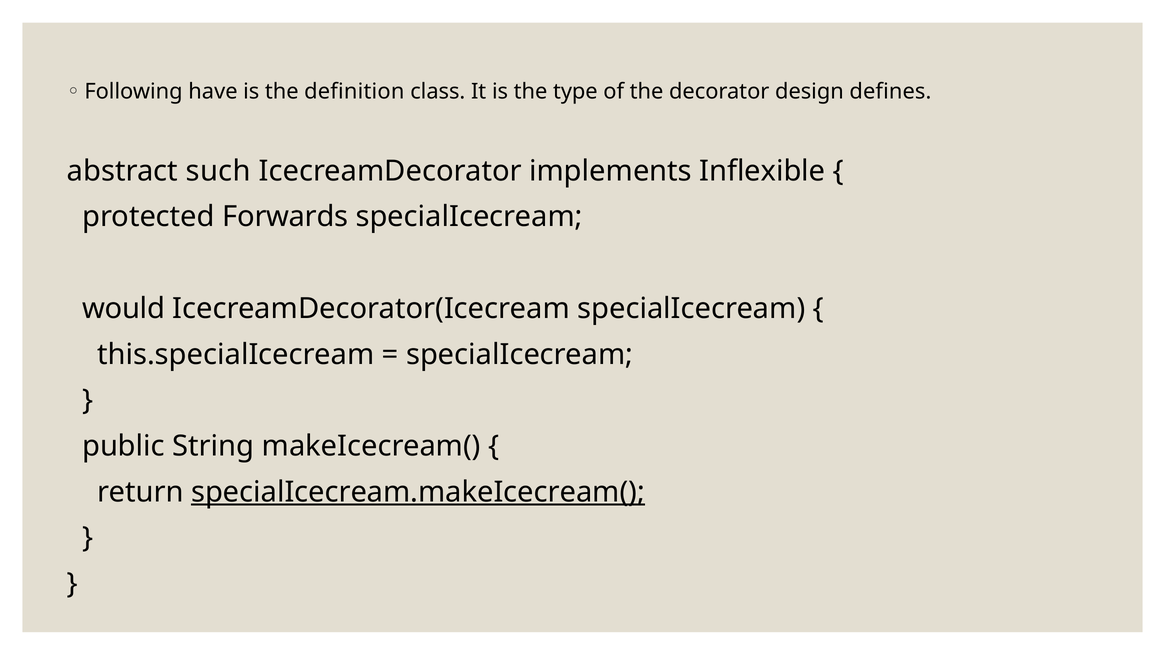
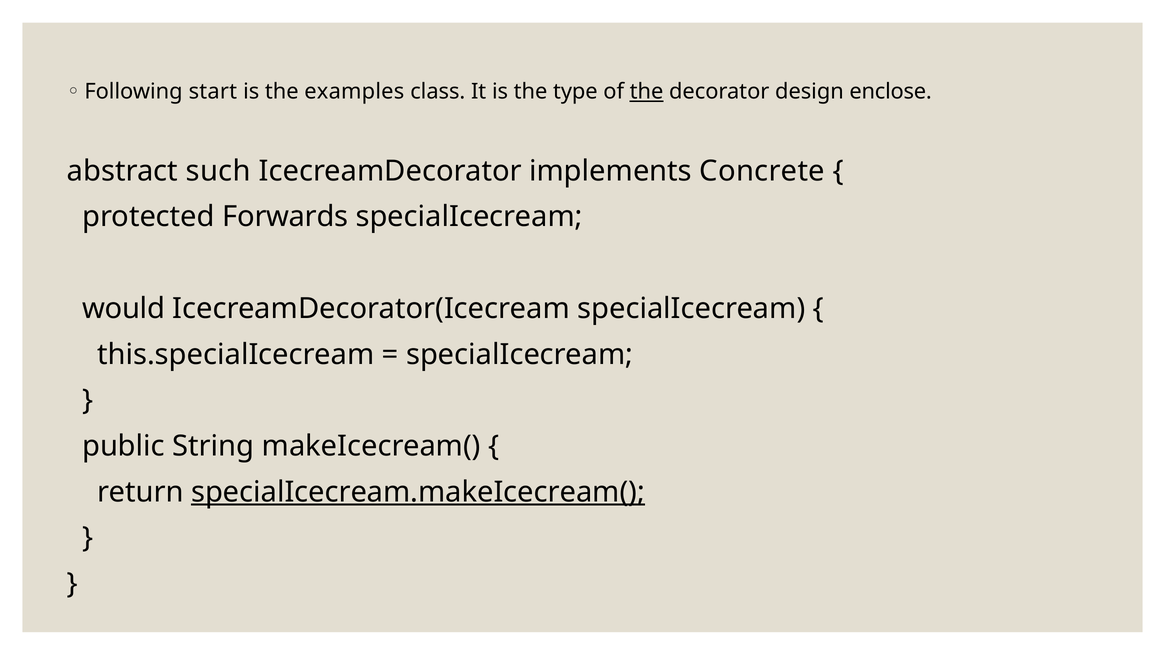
have: have -> start
definition: definition -> examples
the at (646, 92) underline: none -> present
defines: defines -> enclose
Inflexible: Inflexible -> Concrete
